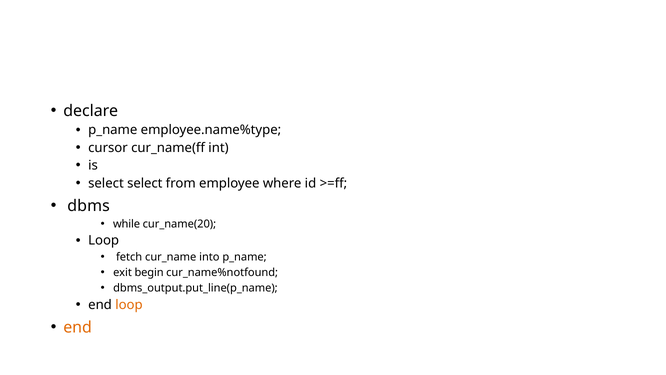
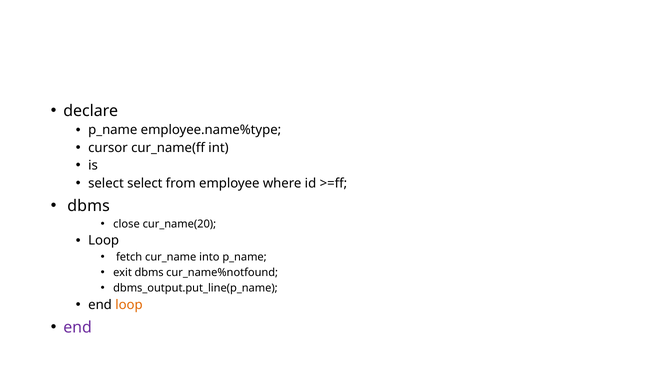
while: while -> close
exit begin: begin -> dbms
end at (78, 327) colour: orange -> purple
